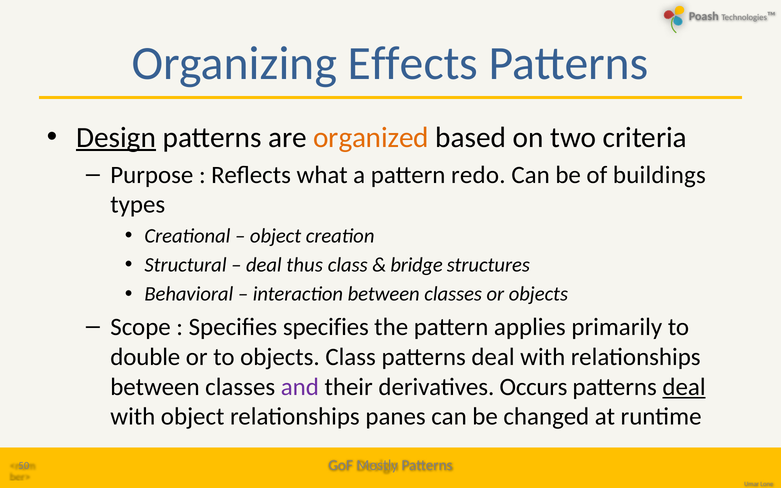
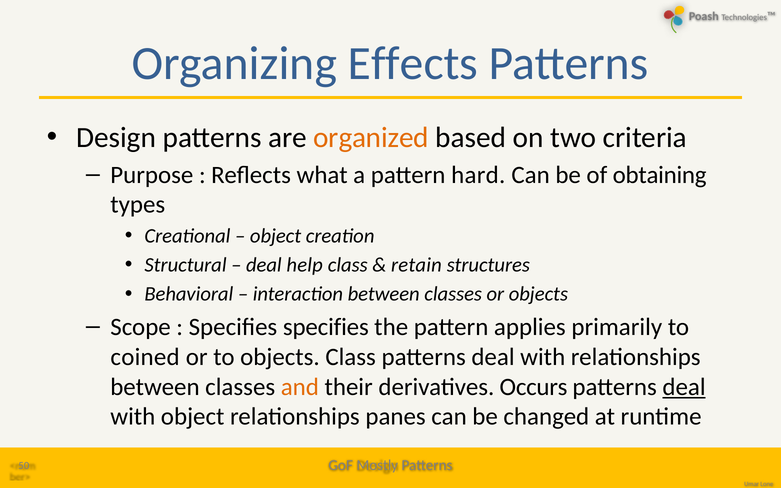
Design underline: present -> none
redo: redo -> hard
buildings: buildings -> obtaining
thus: thus -> help
bridge: bridge -> retain
double: double -> coined
and colour: purple -> orange
